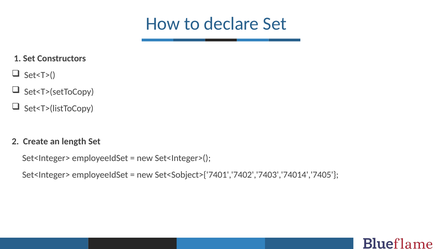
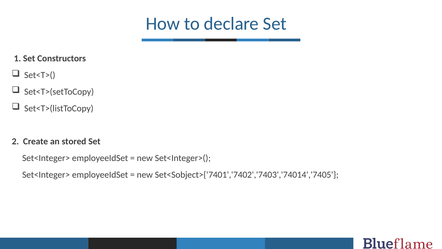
length: length -> stored
